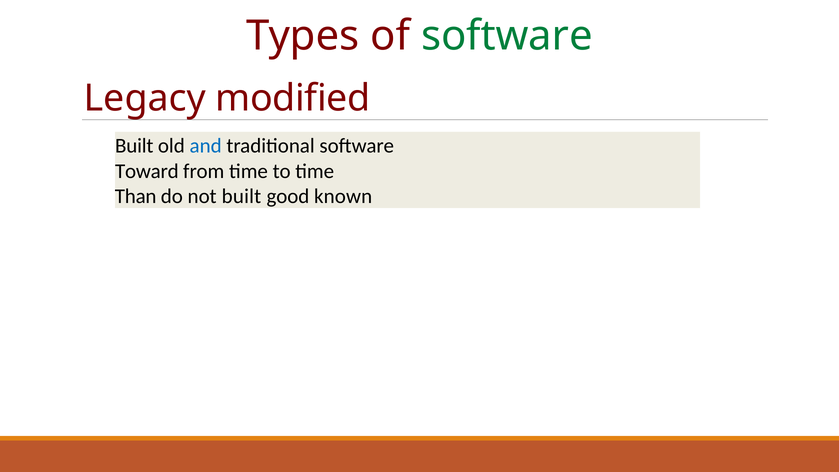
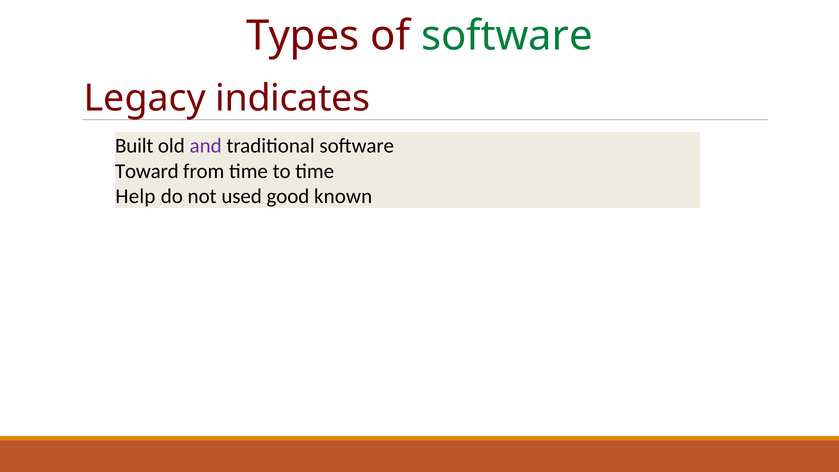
modified: modified -> indicates
and colour: blue -> purple
Than: Than -> Help
not built: built -> used
